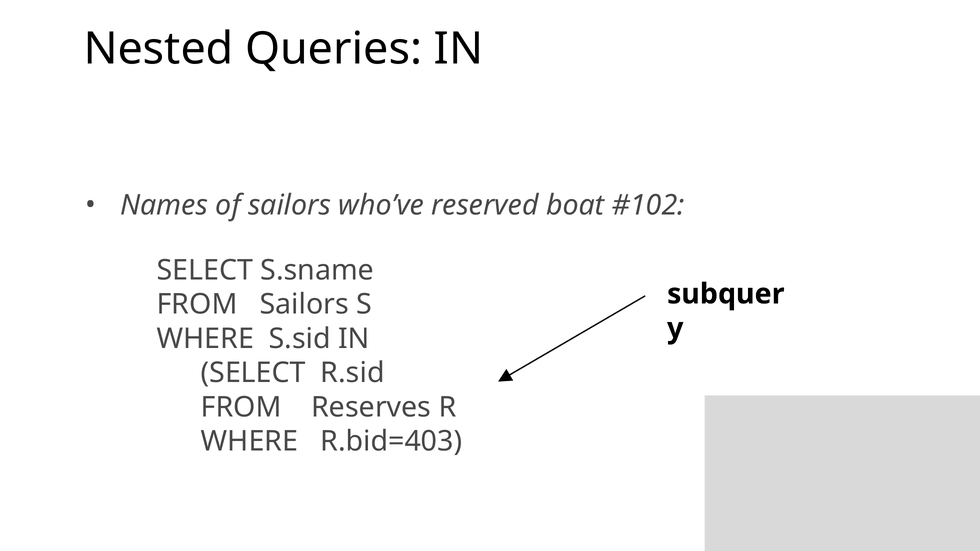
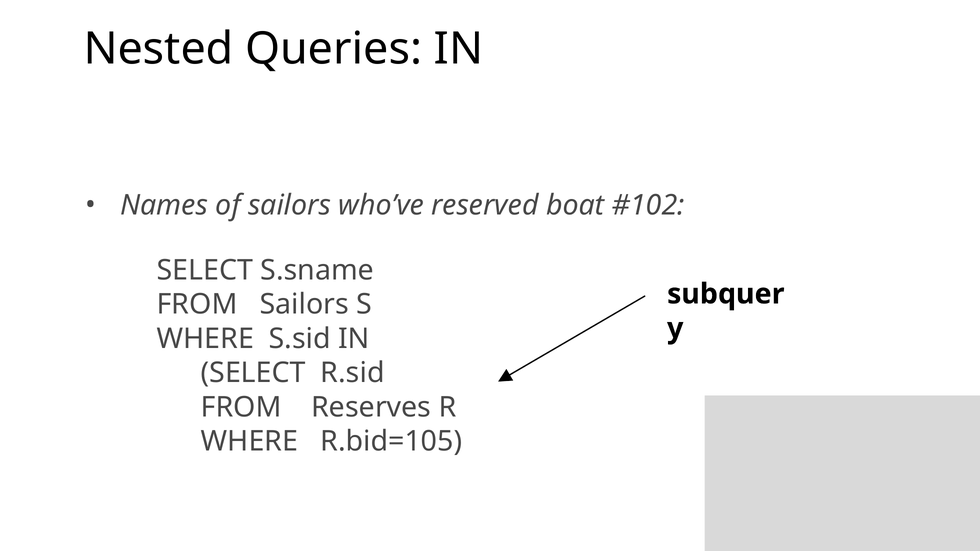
R.bid=403: R.bid=403 -> R.bid=105
